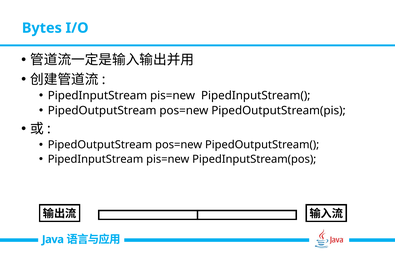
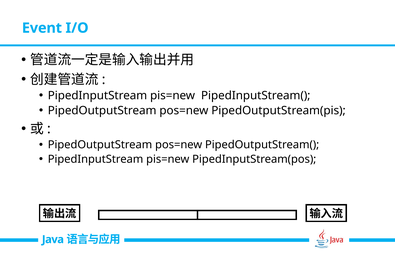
Bytes: Bytes -> Event
